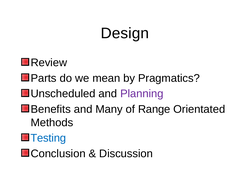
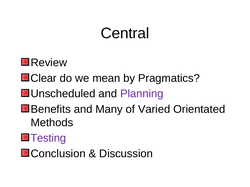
Design: Design -> Central
Parts: Parts -> Clear
Range: Range -> Varied
Testing colour: blue -> purple
